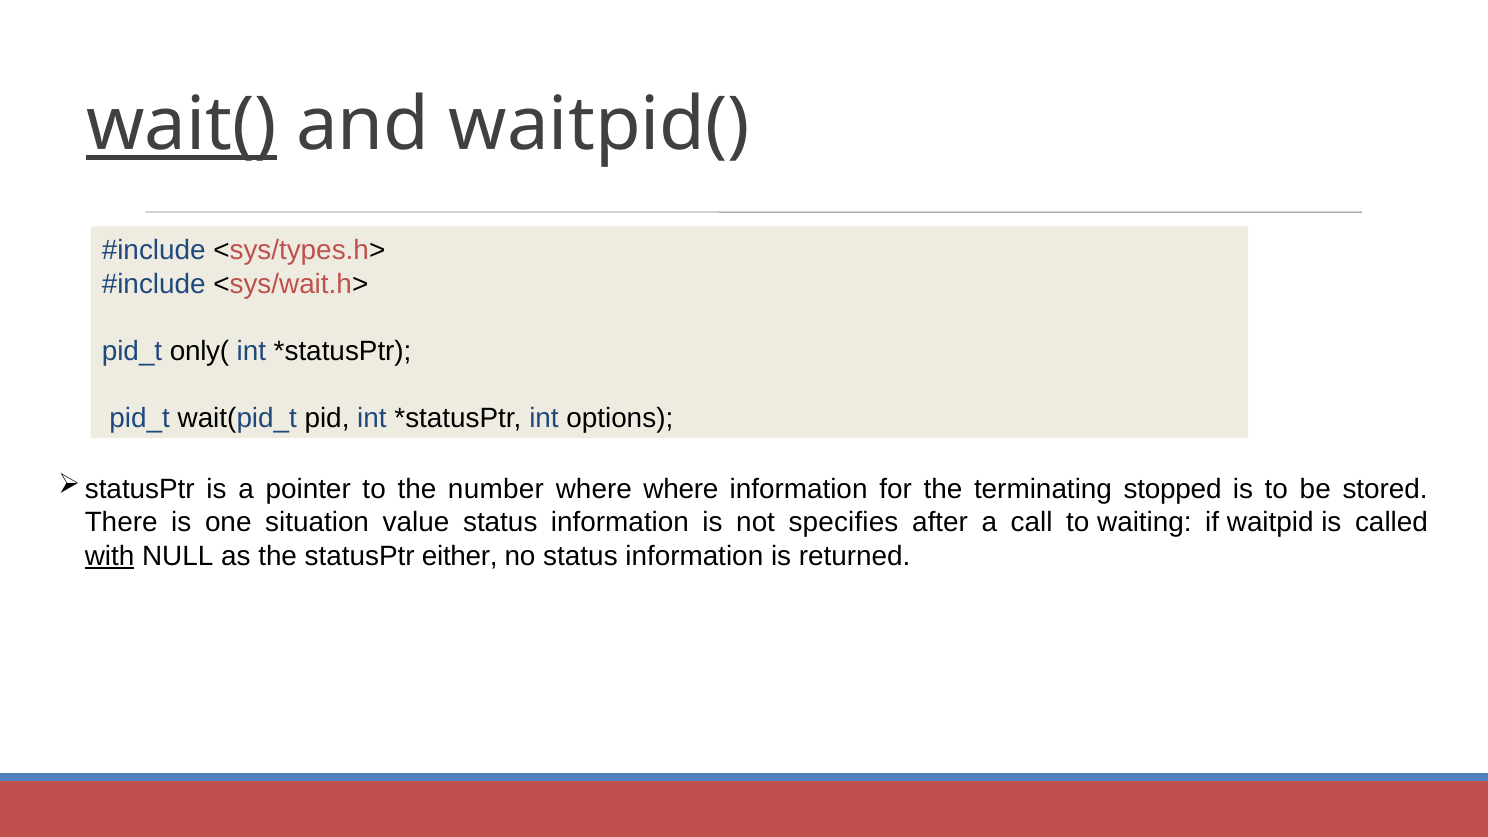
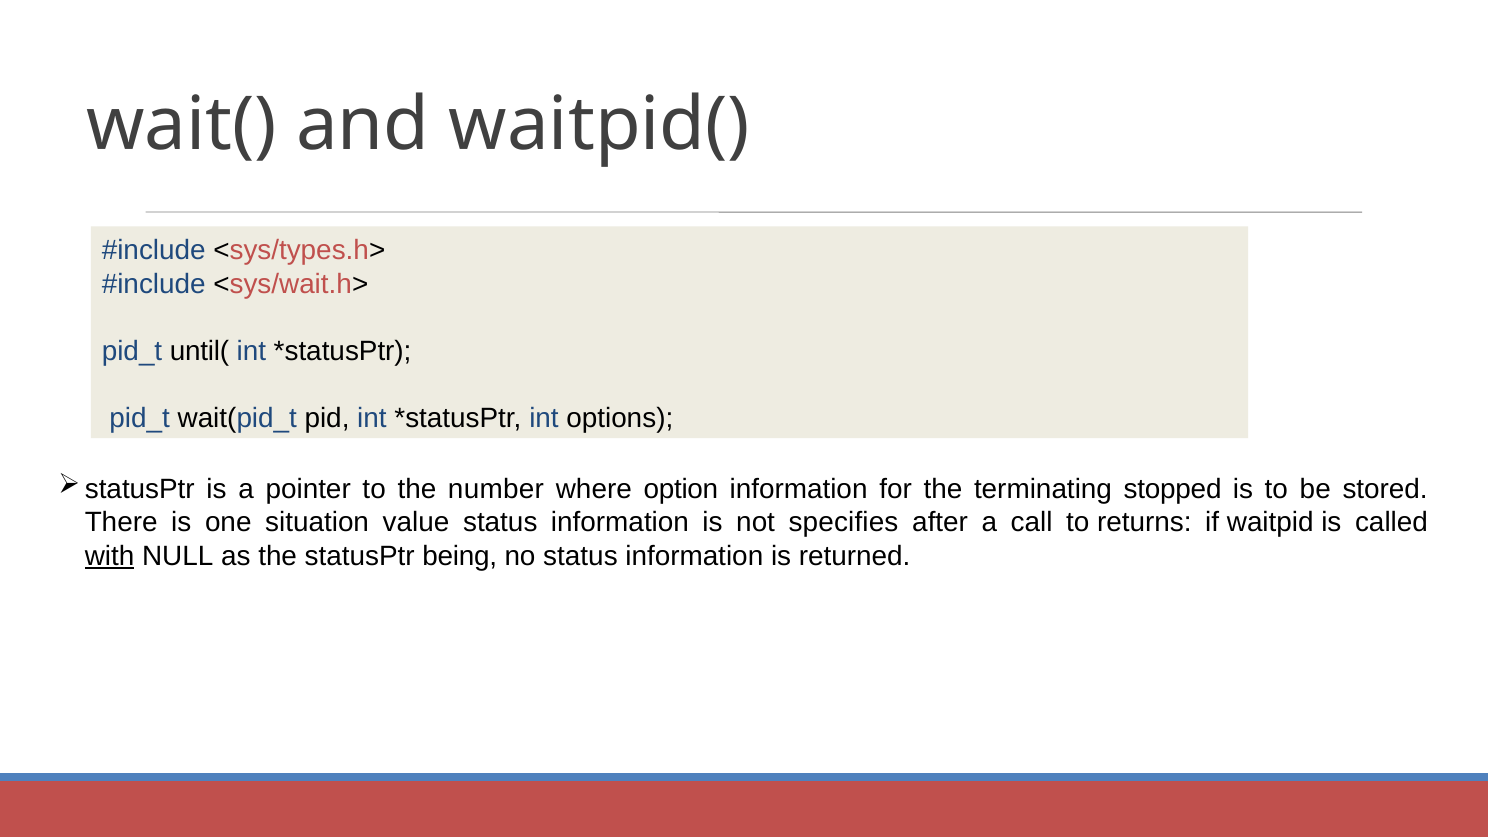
wait( underline: present -> none
only(: only( -> until(
where where: where -> option
waiting: waiting -> returns
either: either -> being
